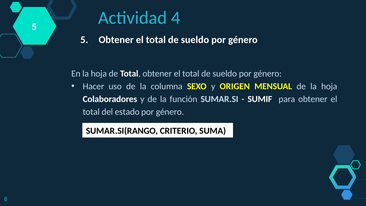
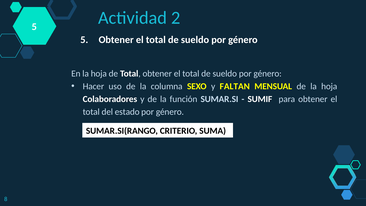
4: 4 -> 2
ORIGEN: ORIGEN -> FALTAN
